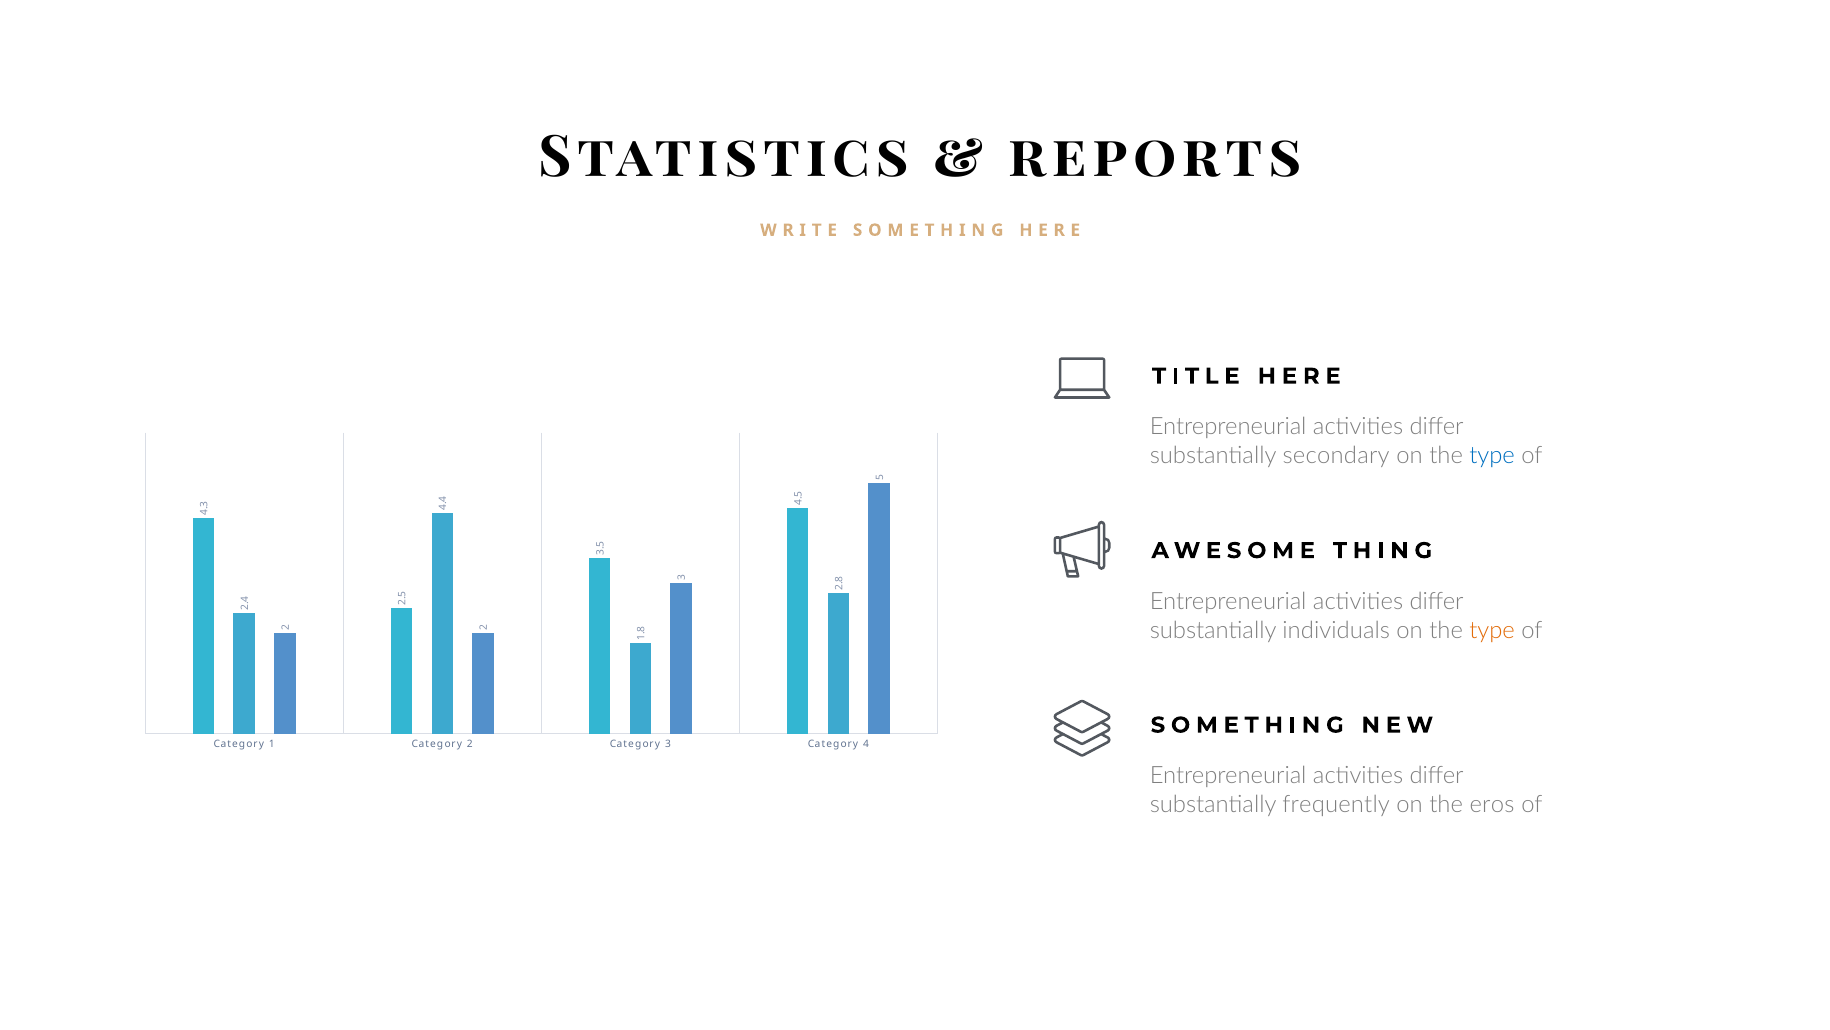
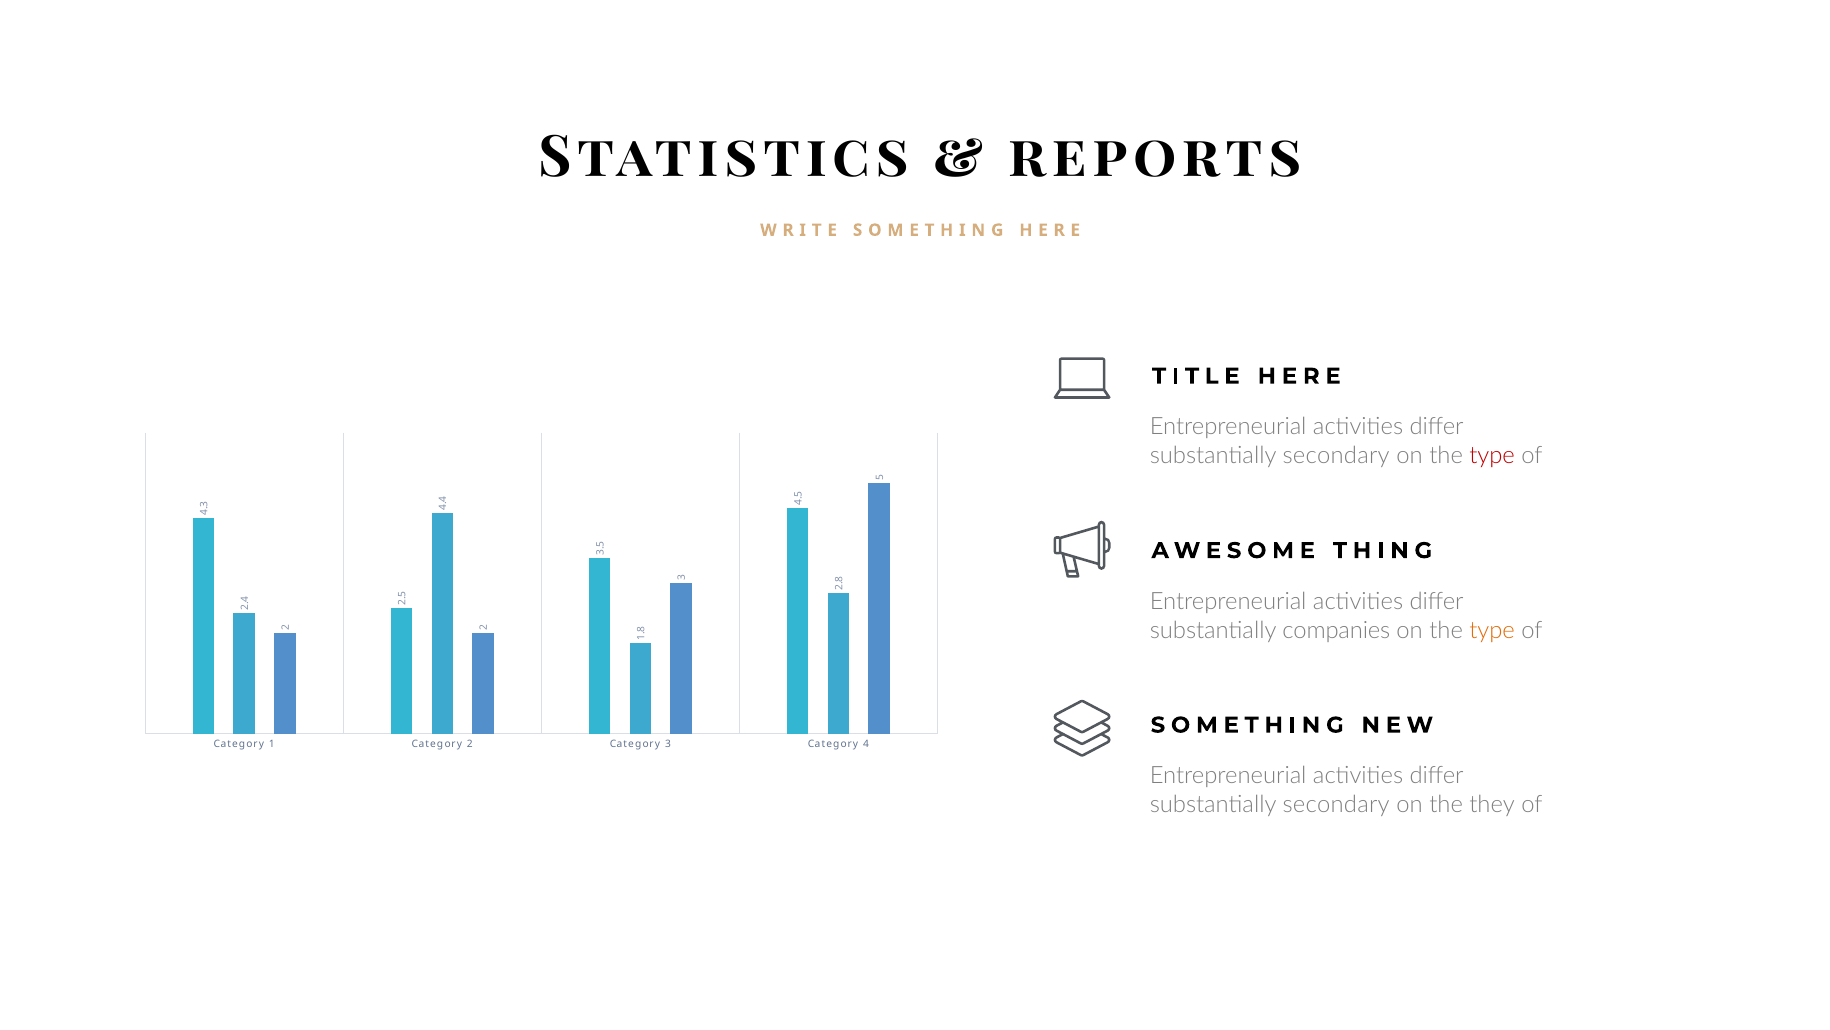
type at (1492, 455) colour: blue -> red
individuals: individuals -> companies
frequently at (1336, 804): frequently -> secondary
eros: eros -> they
